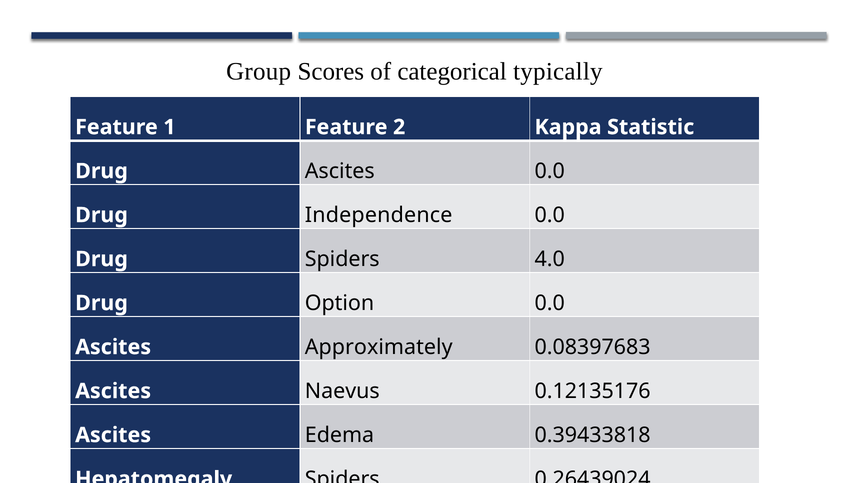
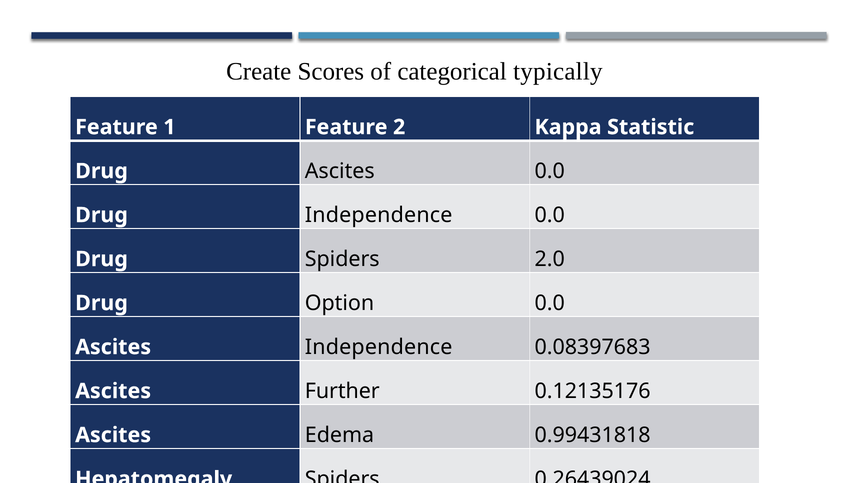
Group: Group -> Create
4.0: 4.0 -> 2.0
Approximately at (379, 347): Approximately -> Independence
Naevus: Naevus -> Further
0.39433818: 0.39433818 -> 0.99431818
